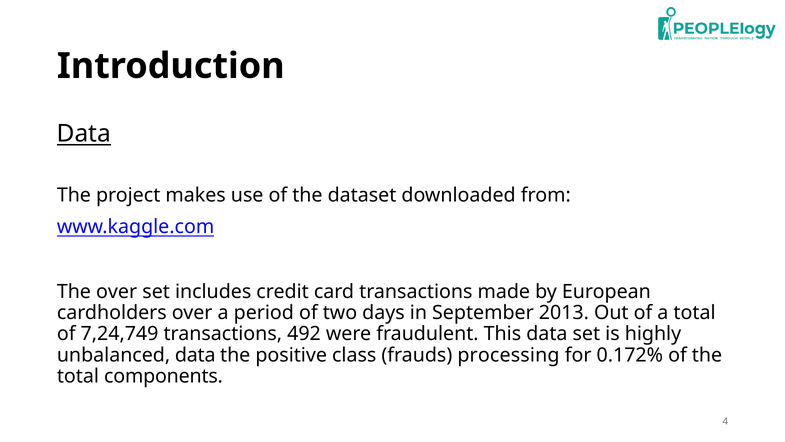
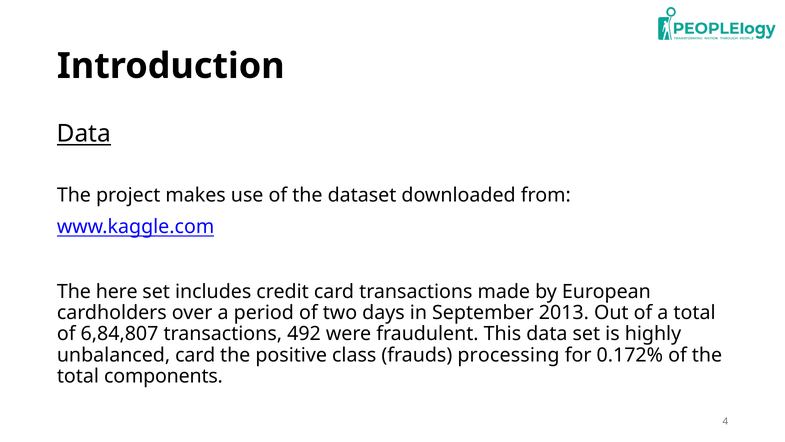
The over: over -> here
7,24,749: 7,24,749 -> 6,84,807
unbalanced data: data -> card
